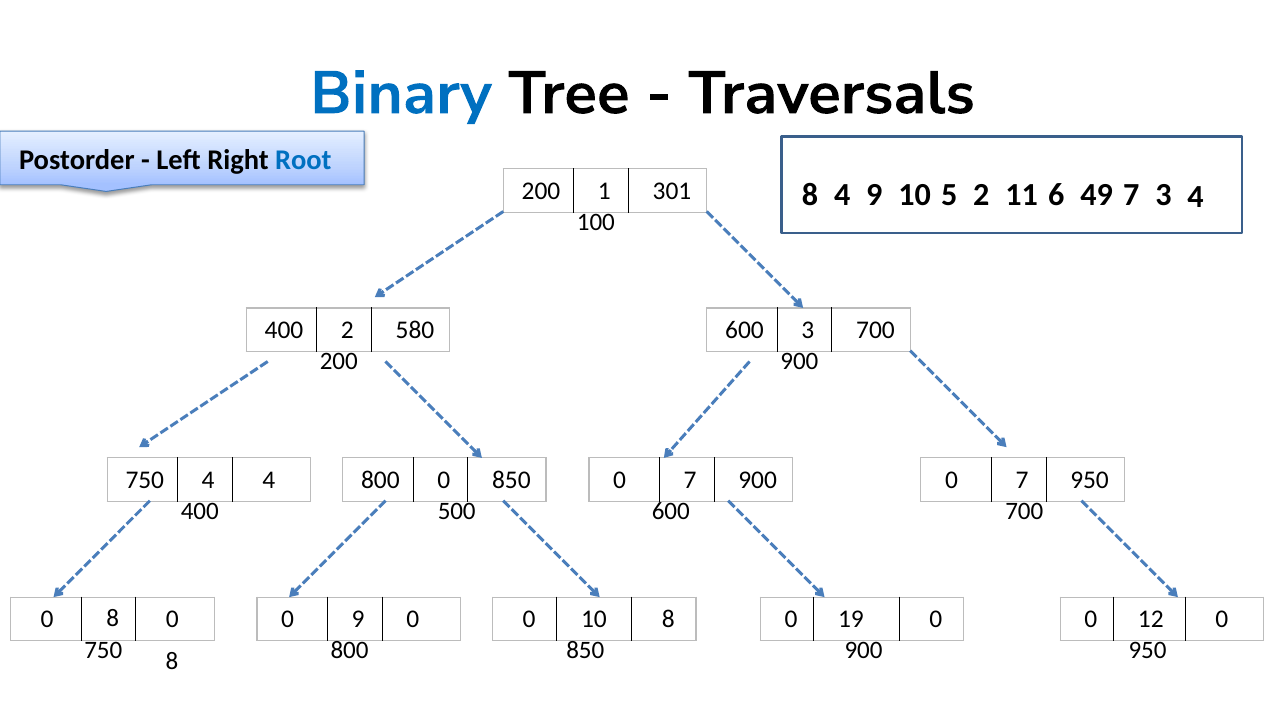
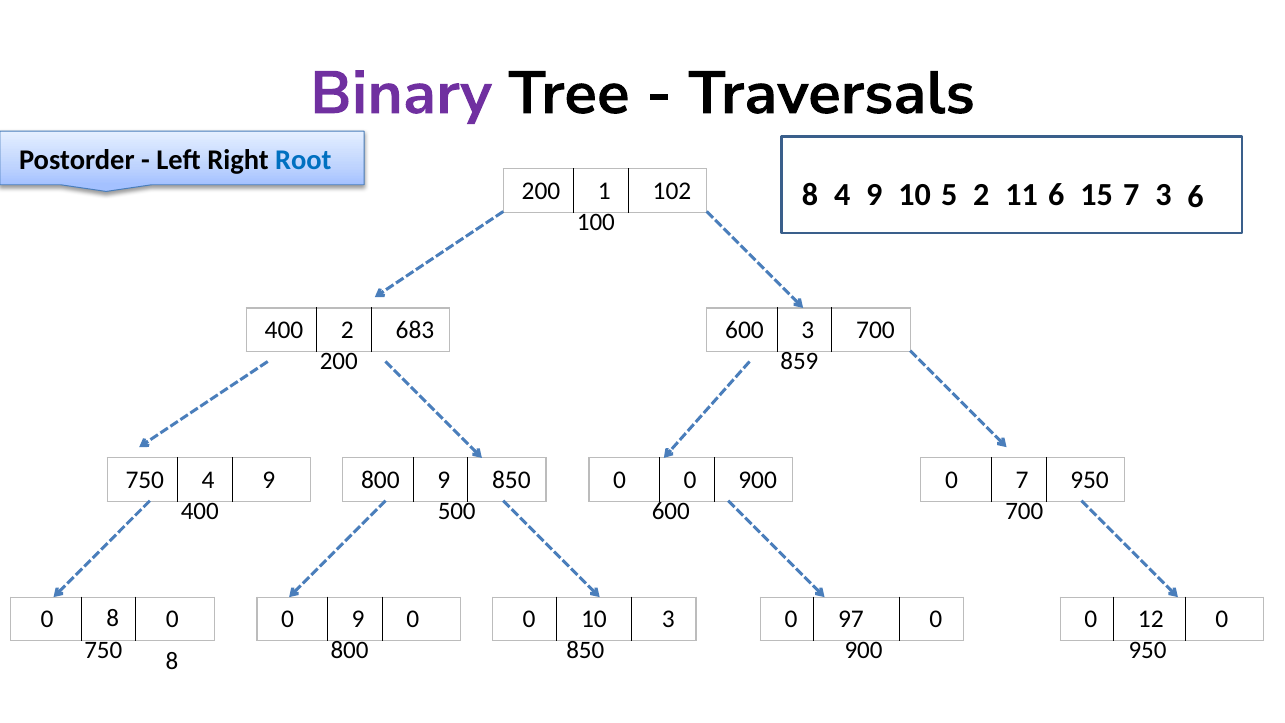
Binary colour: blue -> purple
301: 301 -> 102
49: 49 -> 15
7 4: 4 -> 6
580: 580 -> 683
200 900: 900 -> 859
750 4 4: 4 -> 9
800 0: 0 -> 9
7 at (690, 480): 7 -> 0
10 8: 8 -> 3
19: 19 -> 97
